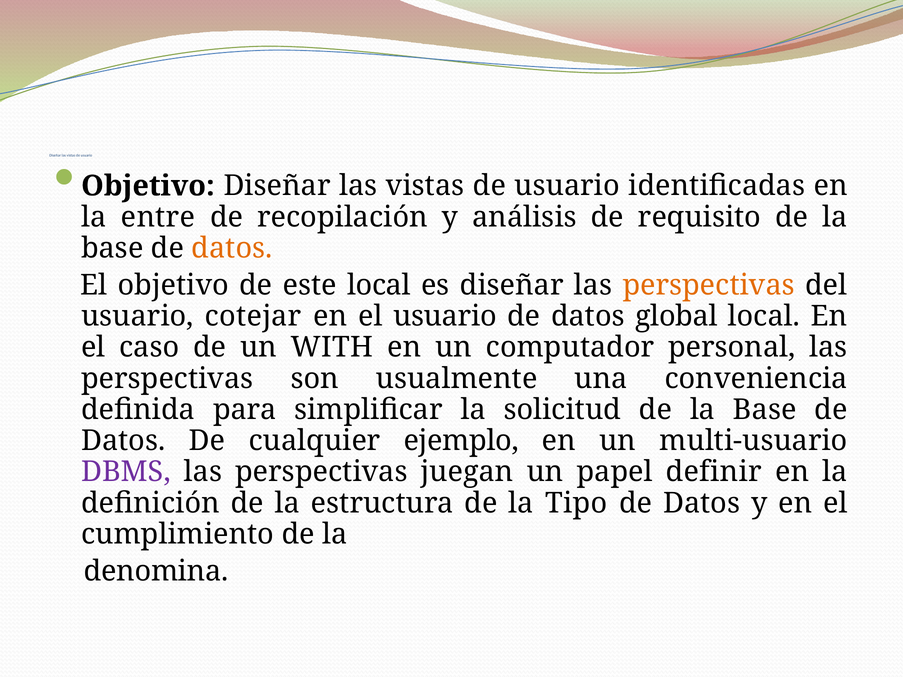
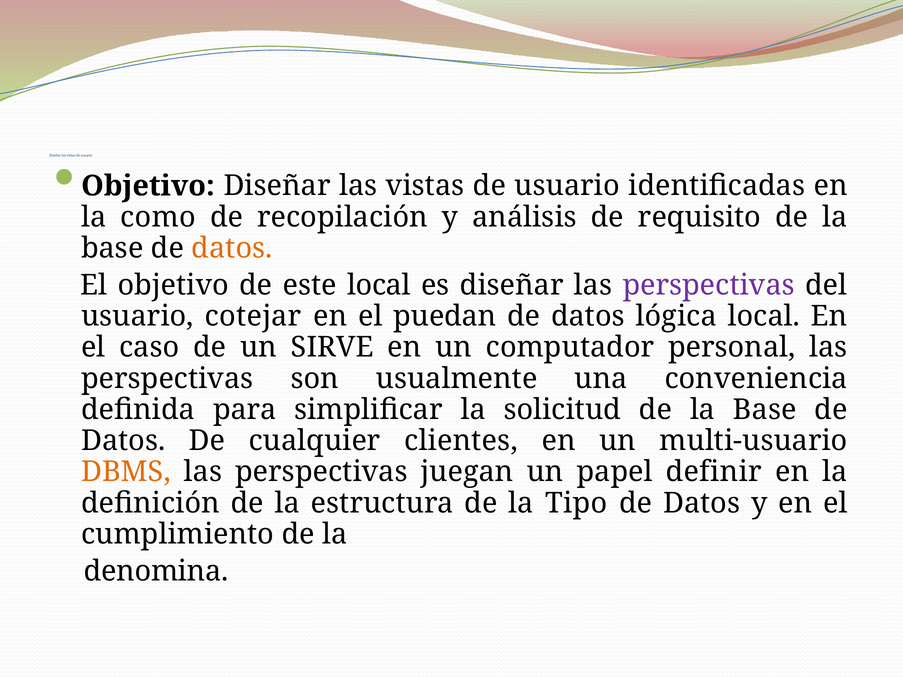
entre: entre -> como
perspectivas at (709, 285) colour: orange -> purple
el usuario: usuario -> puedan
global: global -> lógica
WITH: WITH -> SIRVE
ejemplo: ejemplo -> clientes
DBMS colour: purple -> orange
